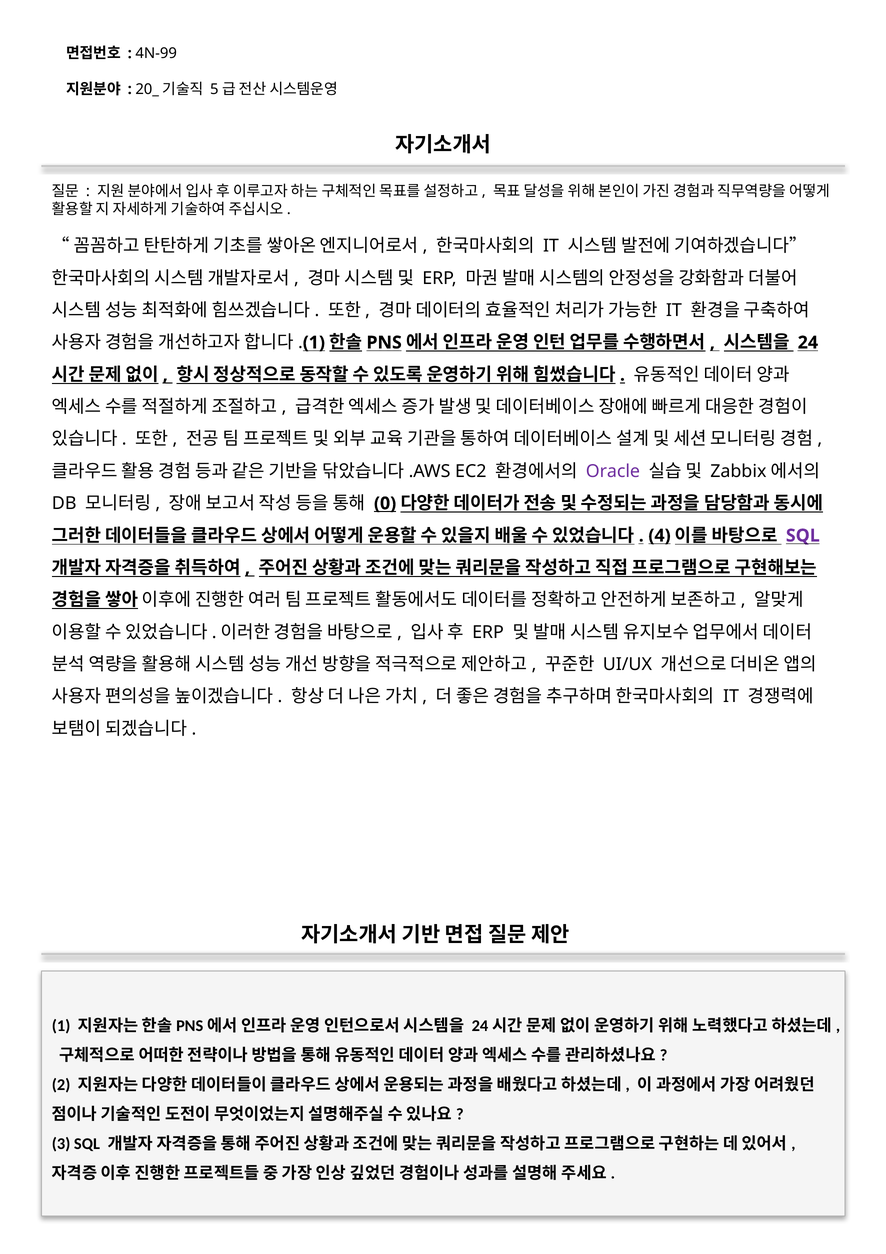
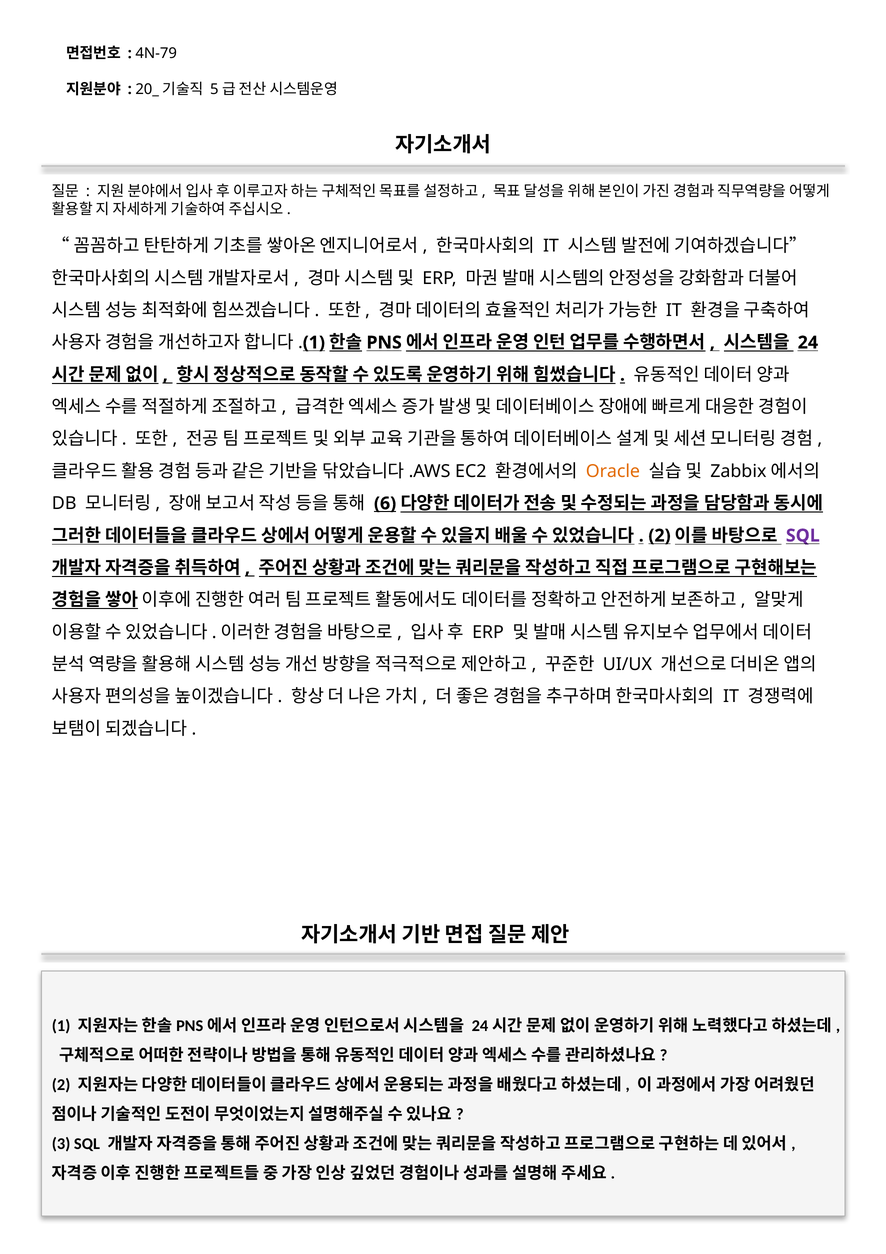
4N-99: 4N-99 -> 4N-79
Oracle colour: purple -> orange
0: 0 -> 6
4 at (660, 535): 4 -> 2
